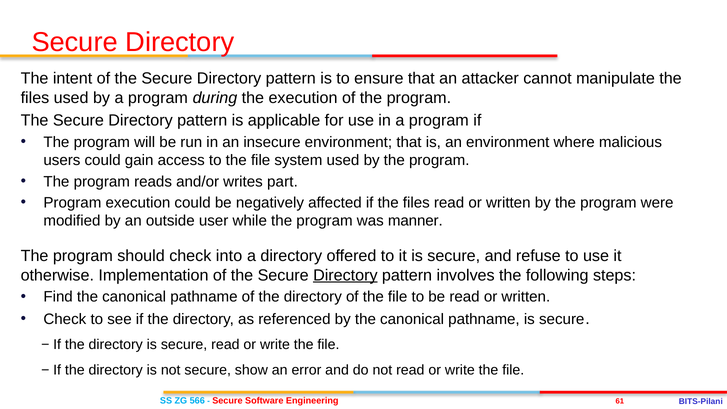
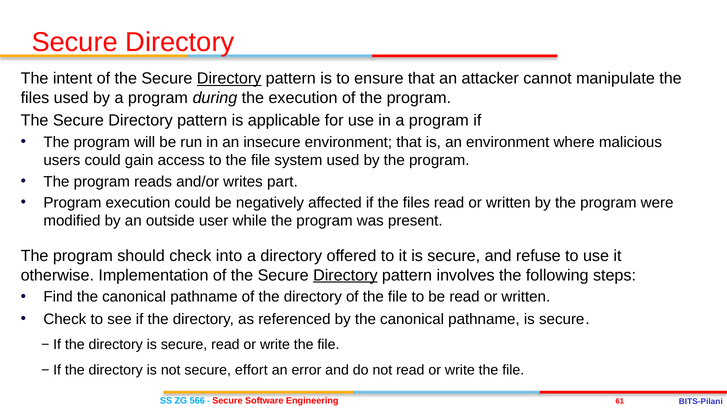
Directory at (229, 78) underline: none -> present
manner: manner -> present
show: show -> effort
